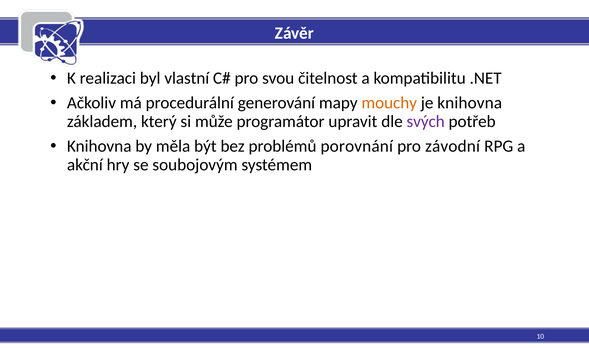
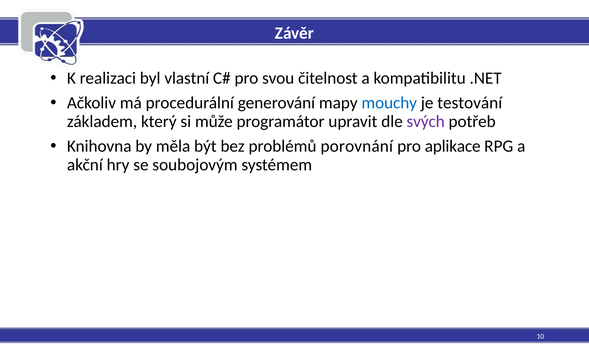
mouchy colour: orange -> blue
je knihovna: knihovna -> testování
závodní: závodní -> aplikace
